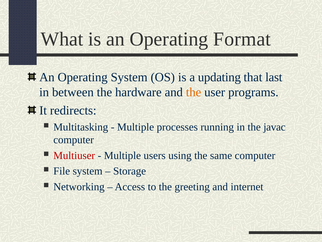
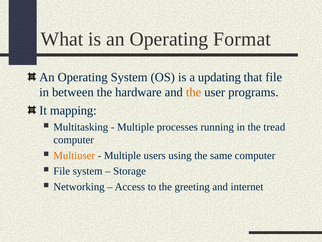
that last: last -> file
redirects: redirects -> mapping
javac: javac -> tread
Multiuser colour: red -> orange
